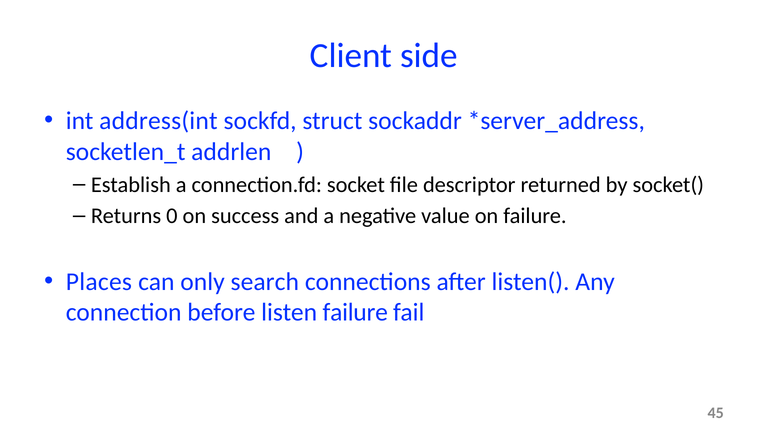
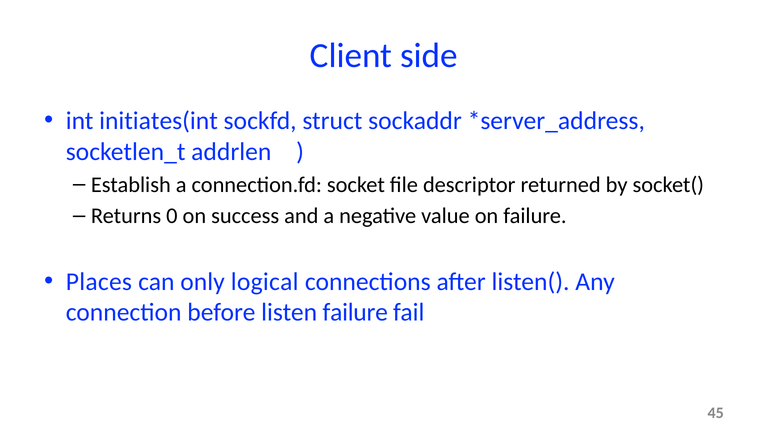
address(int: address(int -> initiates(int
search: search -> logical
